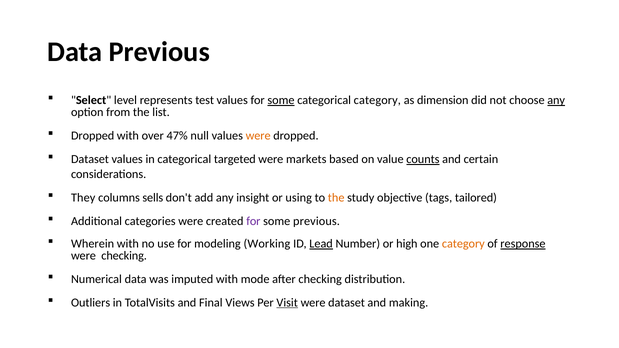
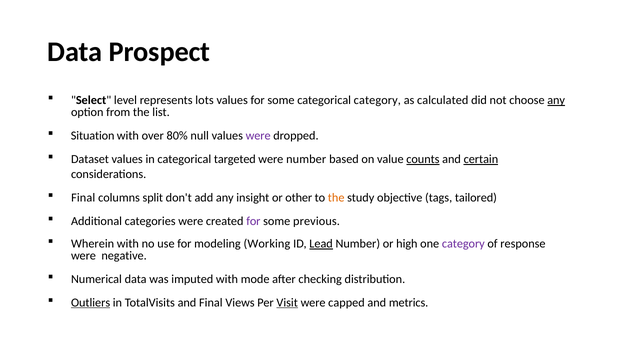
Data Previous: Previous -> Prospect
test: test -> lots
some at (281, 100) underline: present -> none
dimension: dimension -> calculated
Dropped at (93, 136): Dropped -> Situation
47%: 47% -> 80%
were at (258, 136) colour: orange -> purple
were markets: markets -> number
certain underline: none -> present
They at (83, 198): They -> Final
sells: sells -> split
using: using -> other
category at (463, 244) colour: orange -> purple
response underline: present -> none
were checking: checking -> negative
Outliers underline: none -> present
were dataset: dataset -> capped
making: making -> metrics
